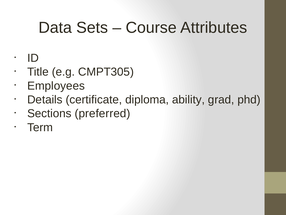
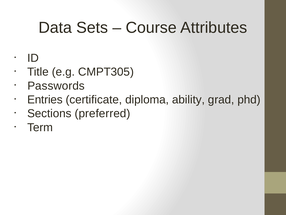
Employees: Employees -> Passwords
Details: Details -> Entries
